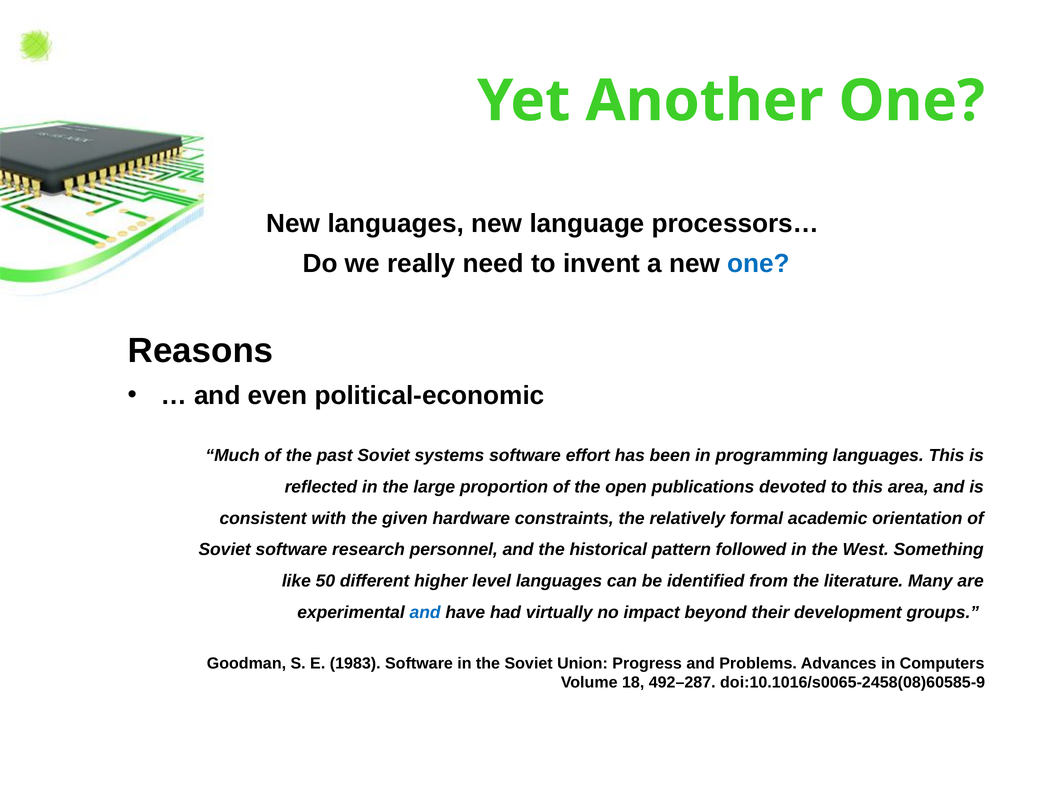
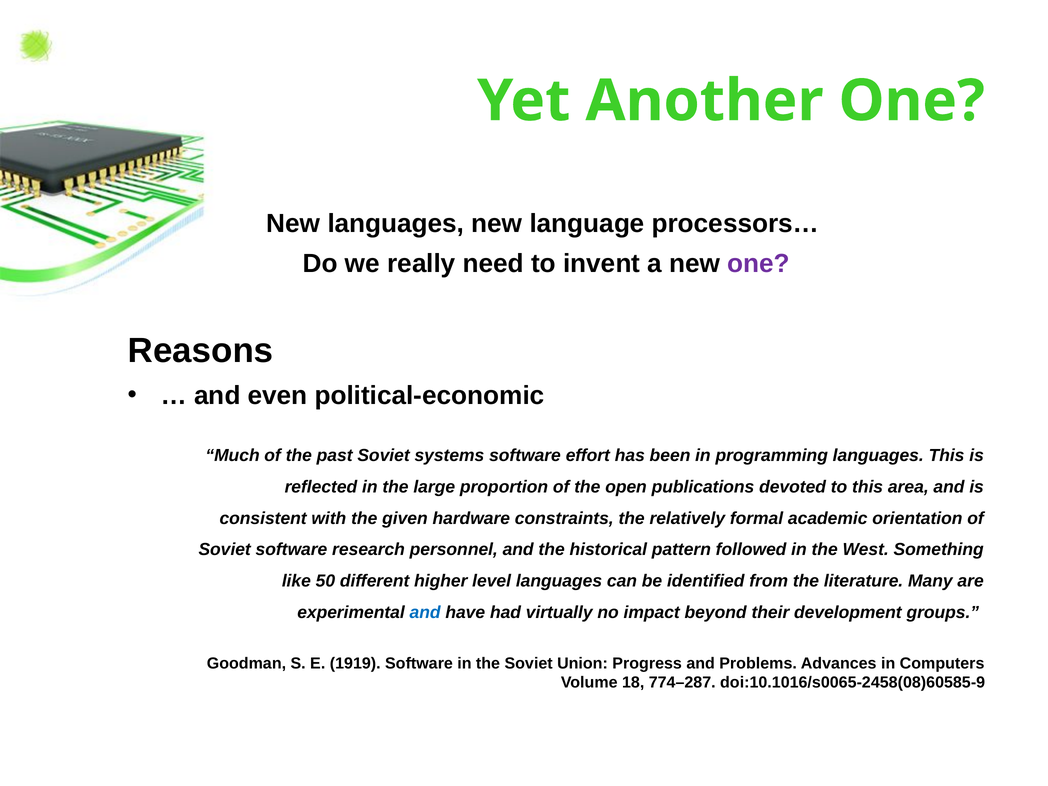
one at (759, 264) colour: blue -> purple
1983: 1983 -> 1919
492–287: 492–287 -> 774–287
